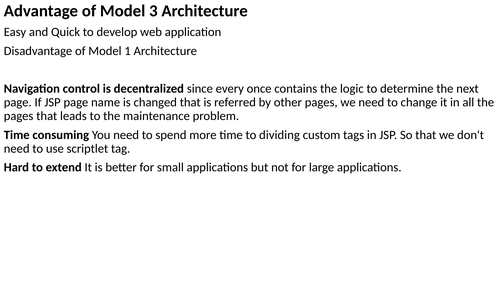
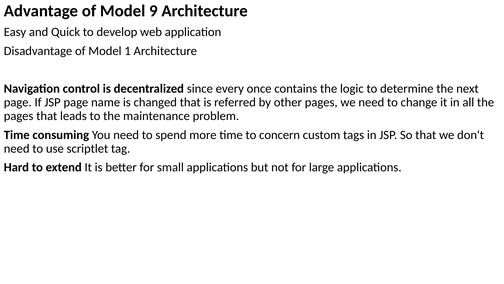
3: 3 -> 9
dividing: dividing -> concern
